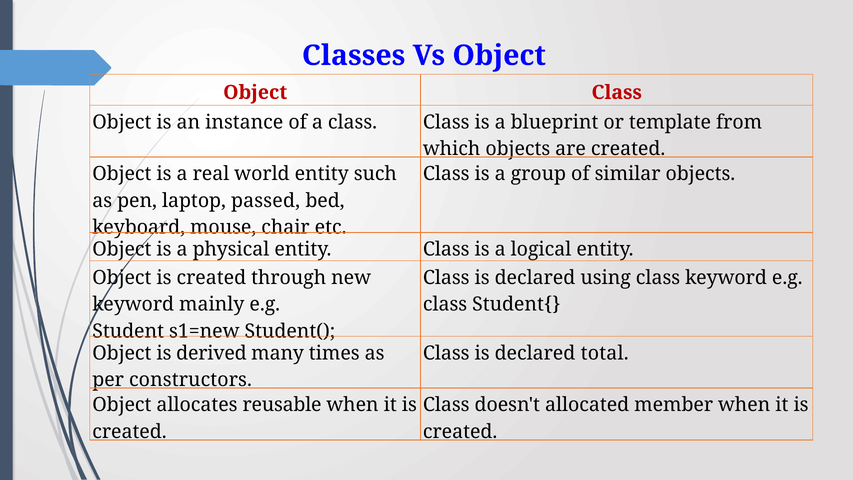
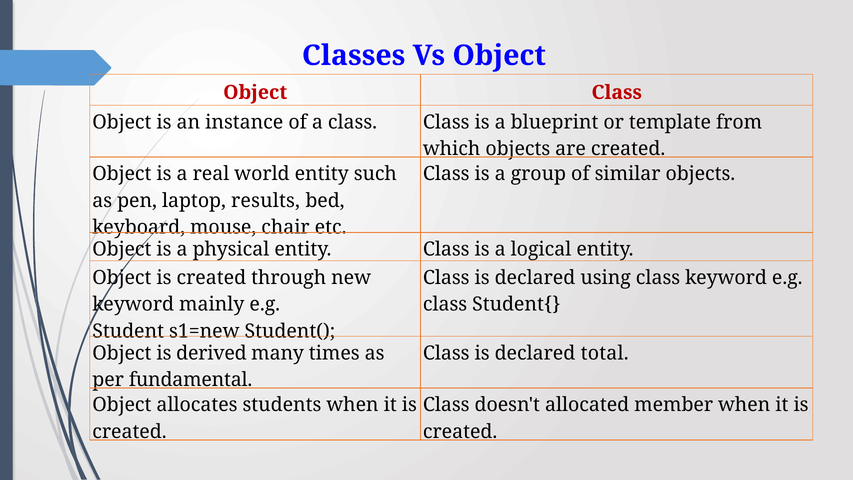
passed: passed -> results
constructors: constructors -> fundamental
reusable: reusable -> students
